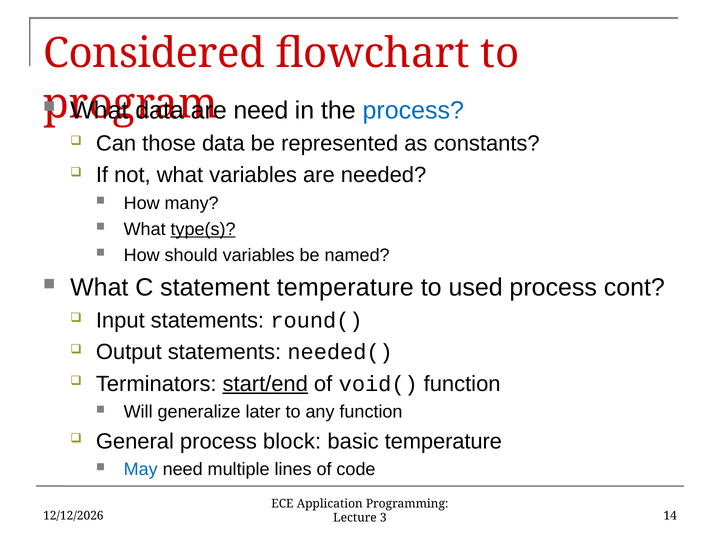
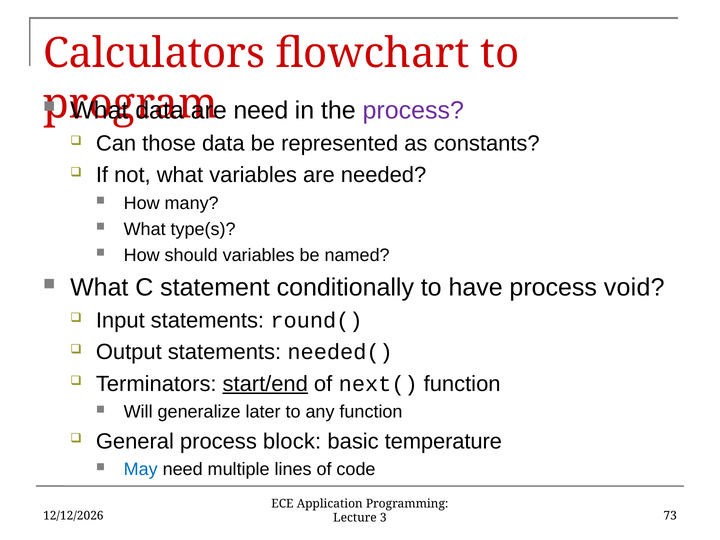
Considered: Considered -> Calculators
process at (413, 110) colour: blue -> purple
type(s underline: present -> none
statement temperature: temperature -> conditionally
used: used -> have
cont: cont -> void
void(: void( -> next(
14: 14 -> 73
